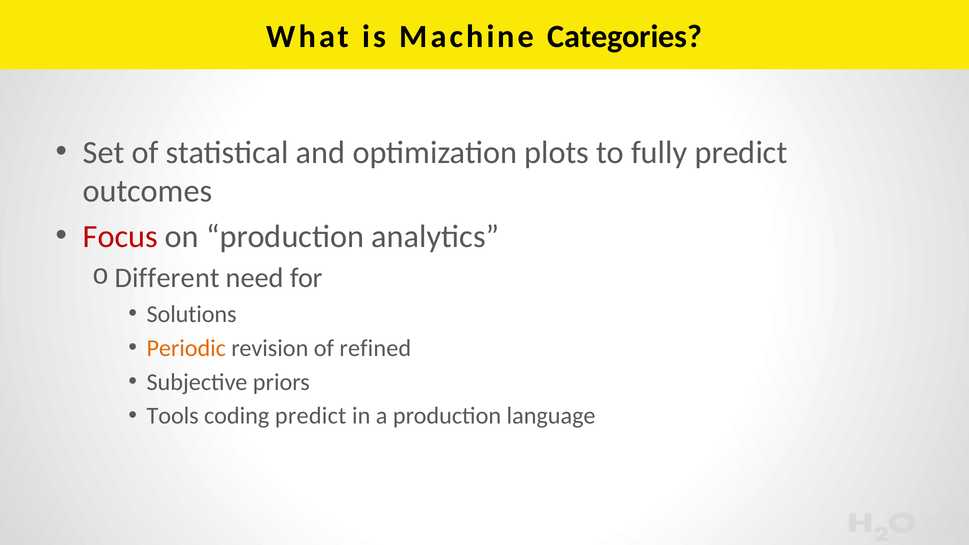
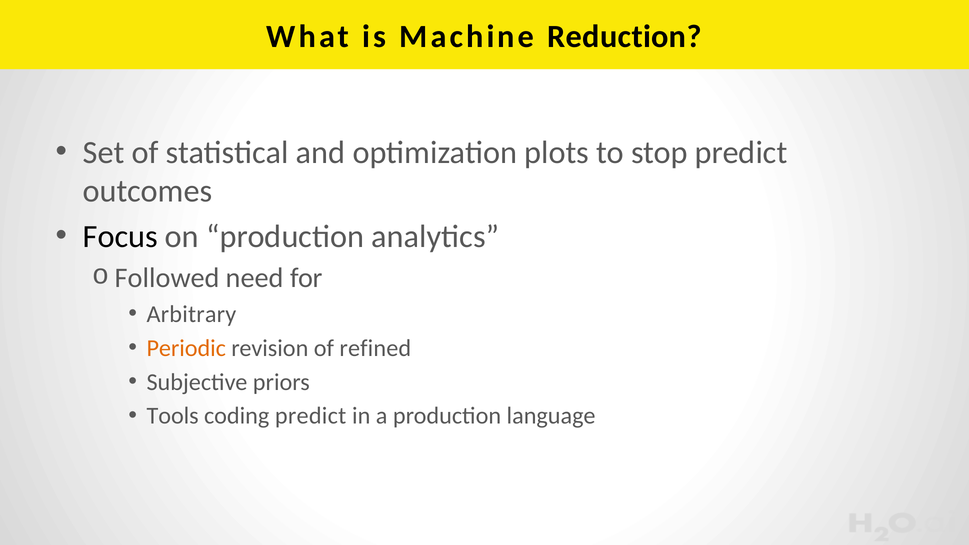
Categories: Categories -> Reduction
fully: fully -> stop
Focus colour: red -> black
Different: Different -> Followed
Solutions: Solutions -> Arbitrary
